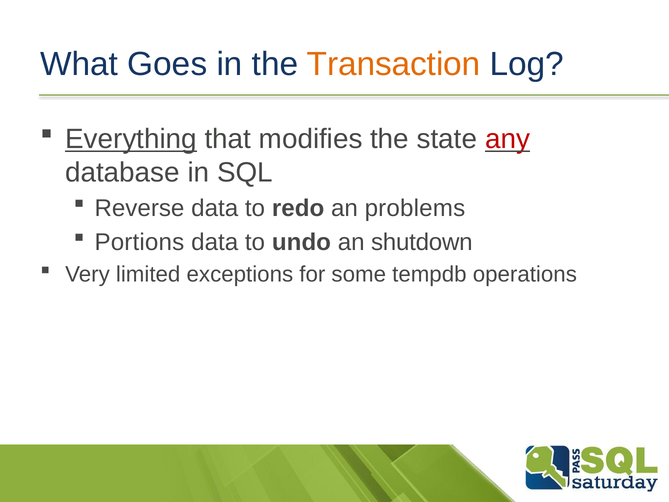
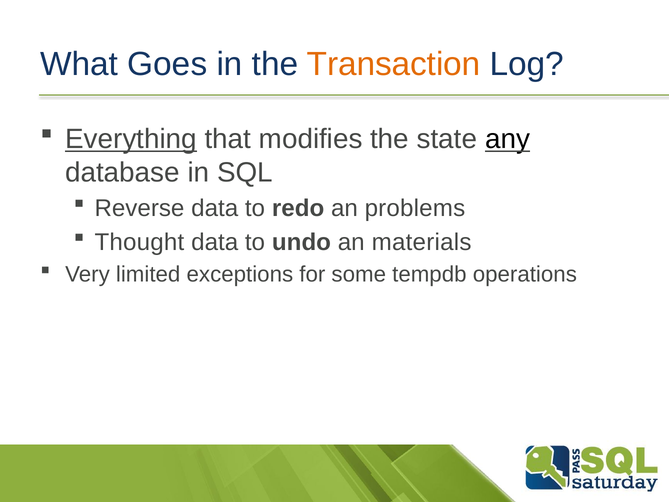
any colour: red -> black
Portions: Portions -> Thought
shutdown: shutdown -> materials
